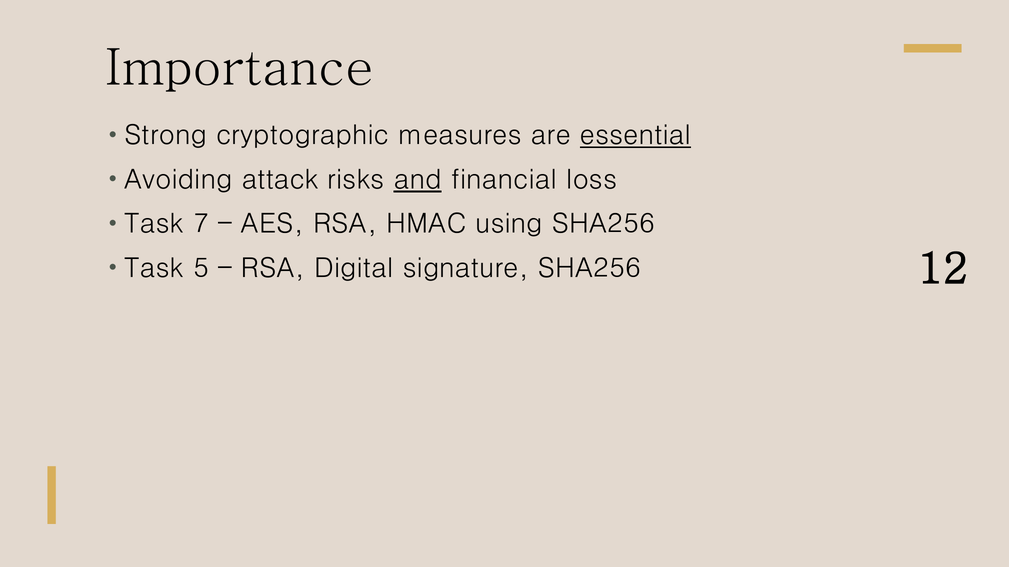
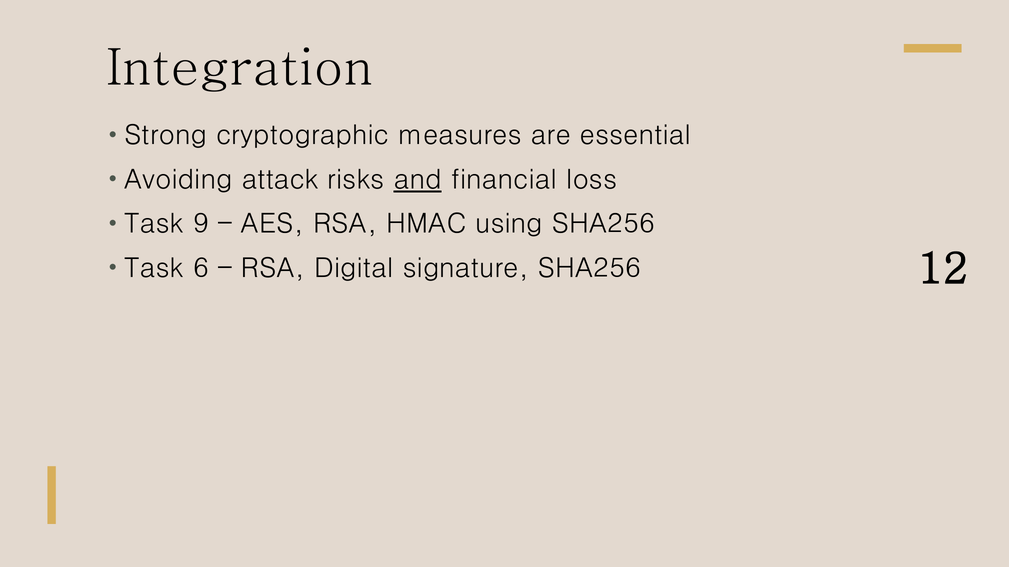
Importance: Importance -> Integration
essential underline: present -> none
7: 7 -> 9
5: 5 -> 6
